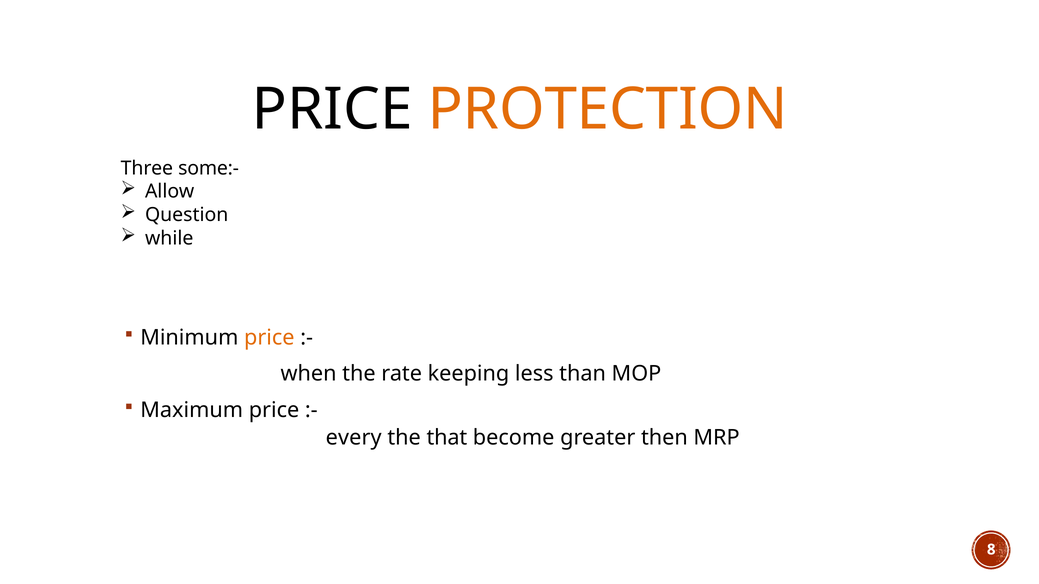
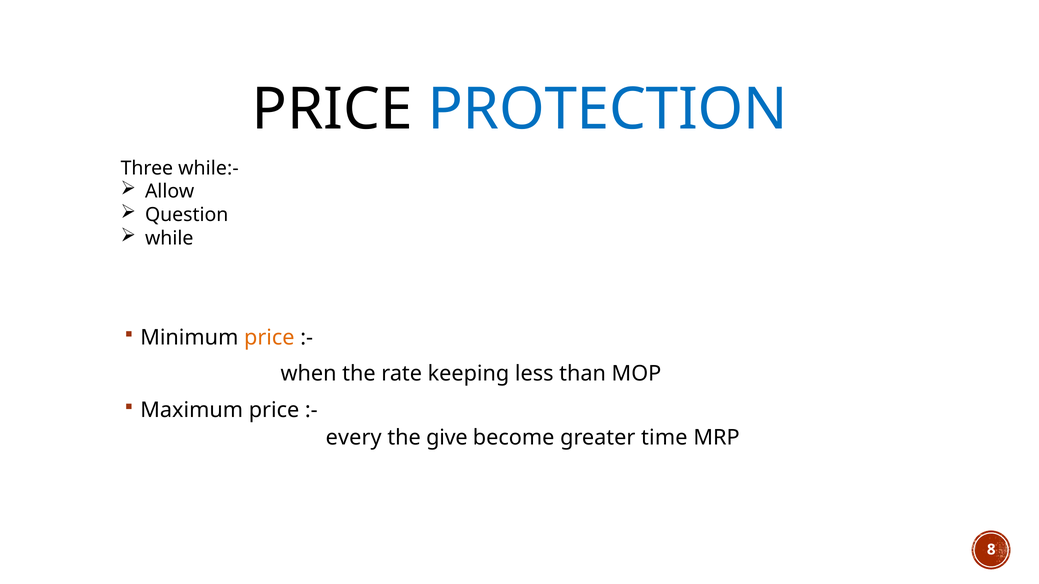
PROTECTION colour: orange -> blue
some:-: some:- -> while:-
that: that -> give
then: then -> time
